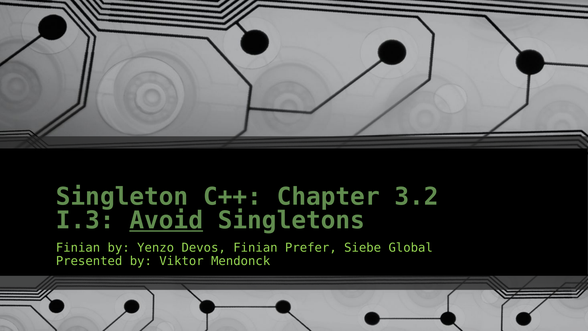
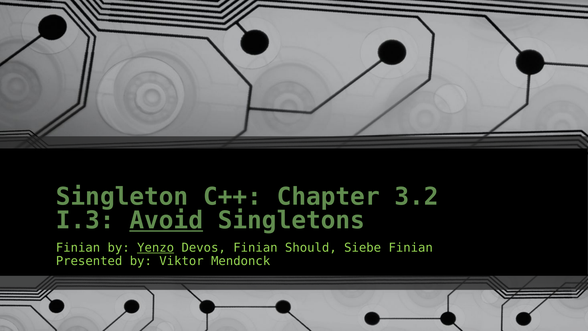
Yenzo underline: none -> present
Prefer: Prefer -> Should
Siebe Global: Global -> Finian
